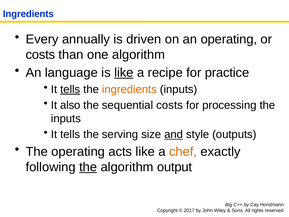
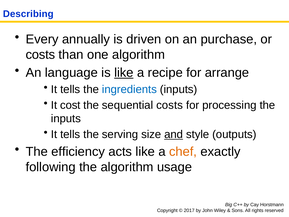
Ingredients at (28, 14): Ingredients -> Describing
an operating: operating -> purchase
practice: practice -> arrange
tells at (70, 89) underline: present -> none
ingredients at (129, 89) colour: orange -> blue
also: also -> cost
The operating: operating -> efficiency
the at (88, 167) underline: present -> none
output: output -> usage
